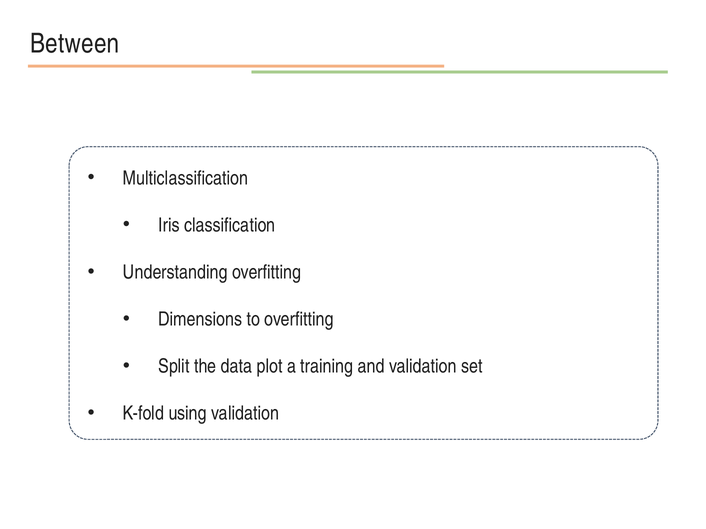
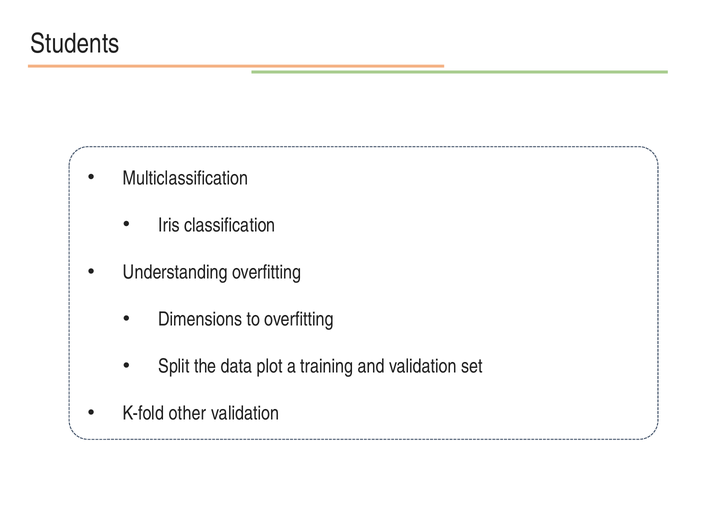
Between: Between -> Students
using: using -> other
